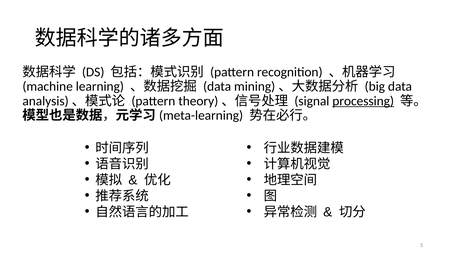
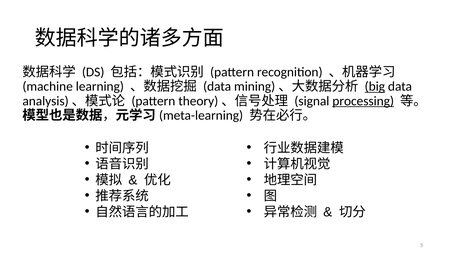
big underline: none -> present
